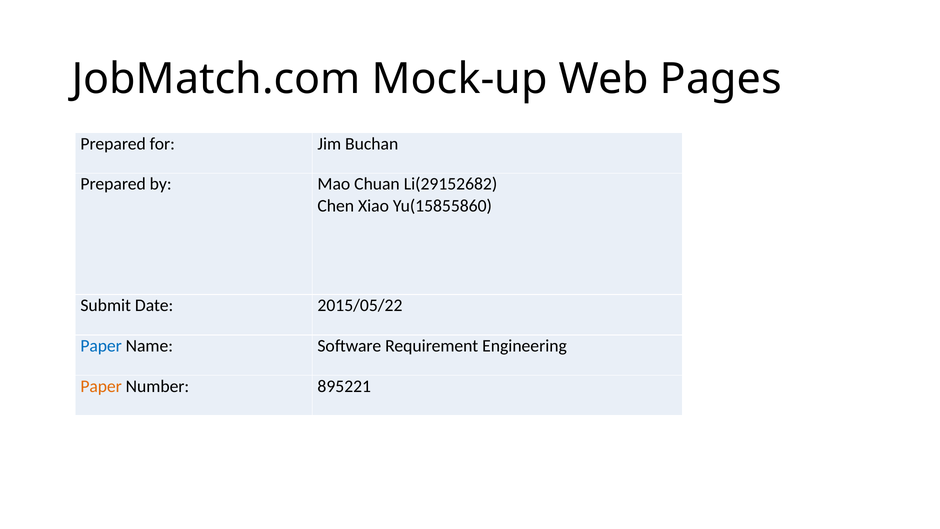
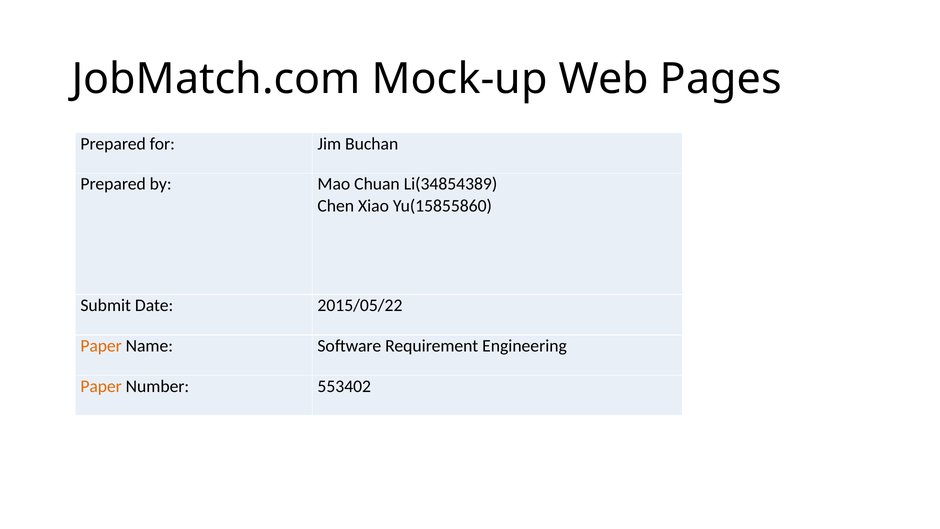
Li(29152682: Li(29152682 -> Li(34854389
Paper at (101, 346) colour: blue -> orange
895221: 895221 -> 553402
